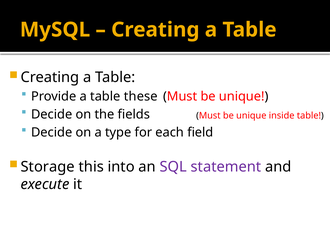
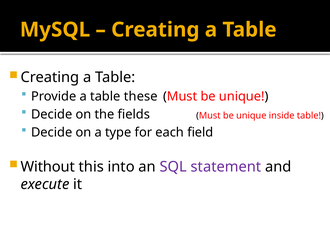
Storage: Storage -> Without
